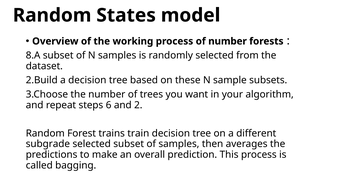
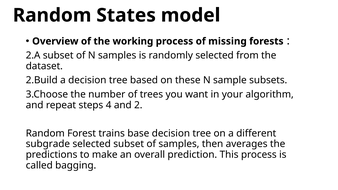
of number: number -> missing
8.A: 8.A -> 2.A
6: 6 -> 4
train: train -> base
